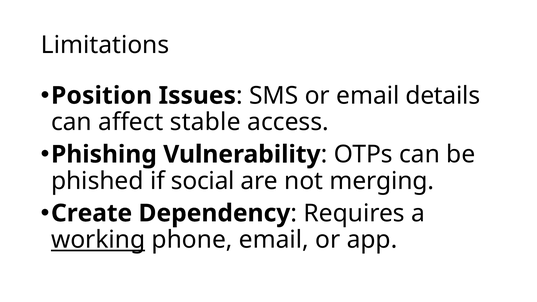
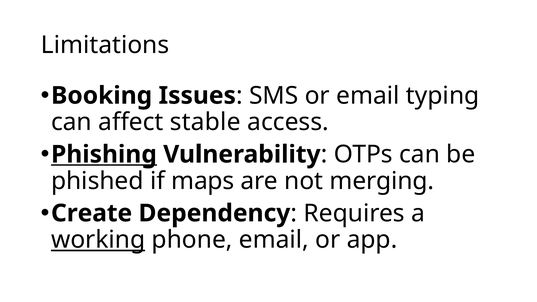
Position: Position -> Booking
details: details -> typing
Phishing underline: none -> present
social: social -> maps
